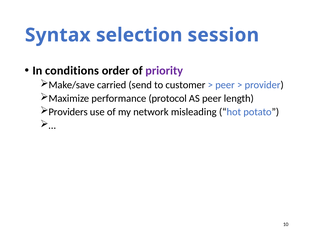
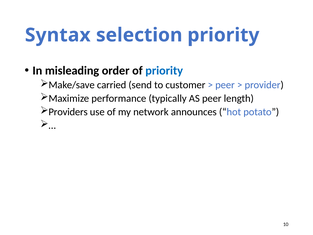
selection session: session -> priority
conditions: conditions -> misleading
priority at (164, 71) colour: purple -> blue
protocol: protocol -> typically
misleading: misleading -> announces
